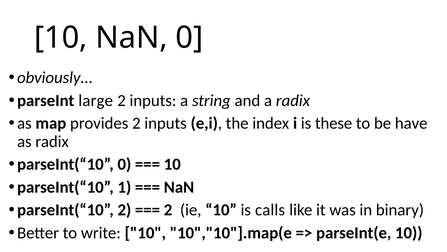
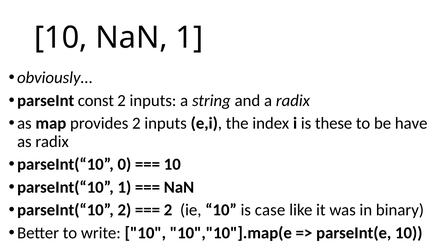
NaN 0: 0 -> 1
large: large -> const
calls: calls -> case
